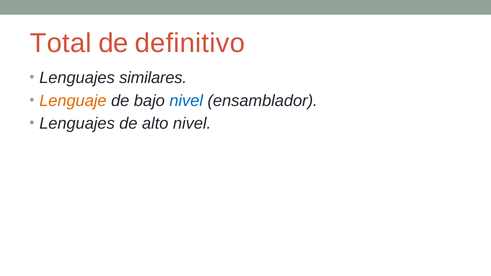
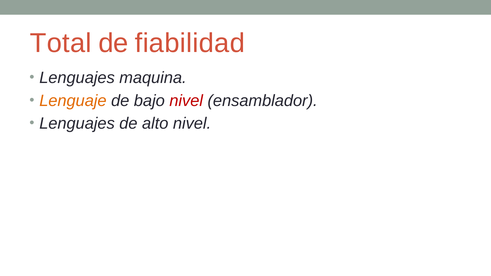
definitivo: definitivo -> fiabilidad
similares: similares -> maquina
nivel at (186, 101) colour: blue -> red
